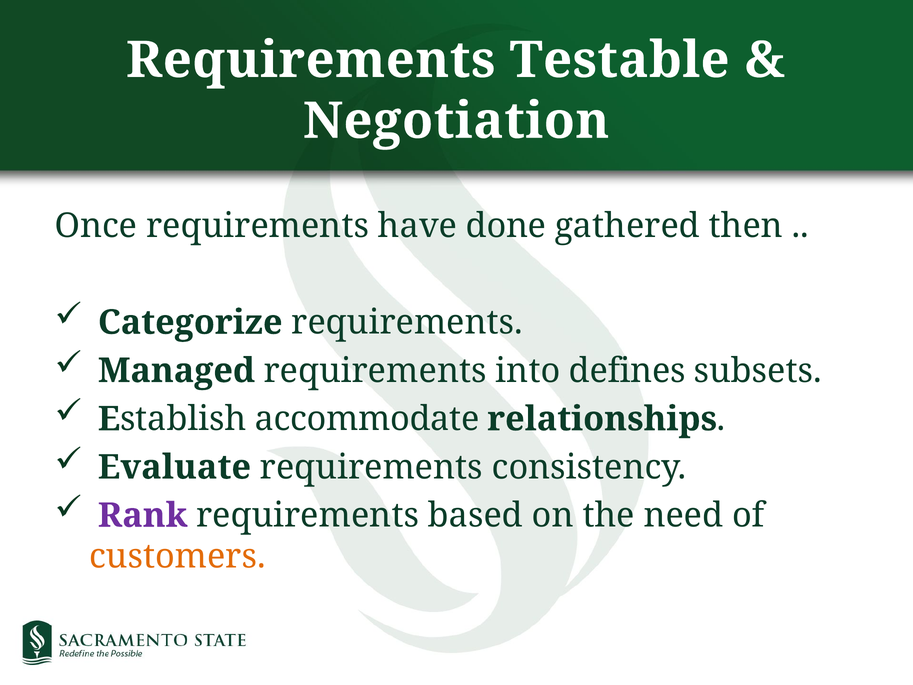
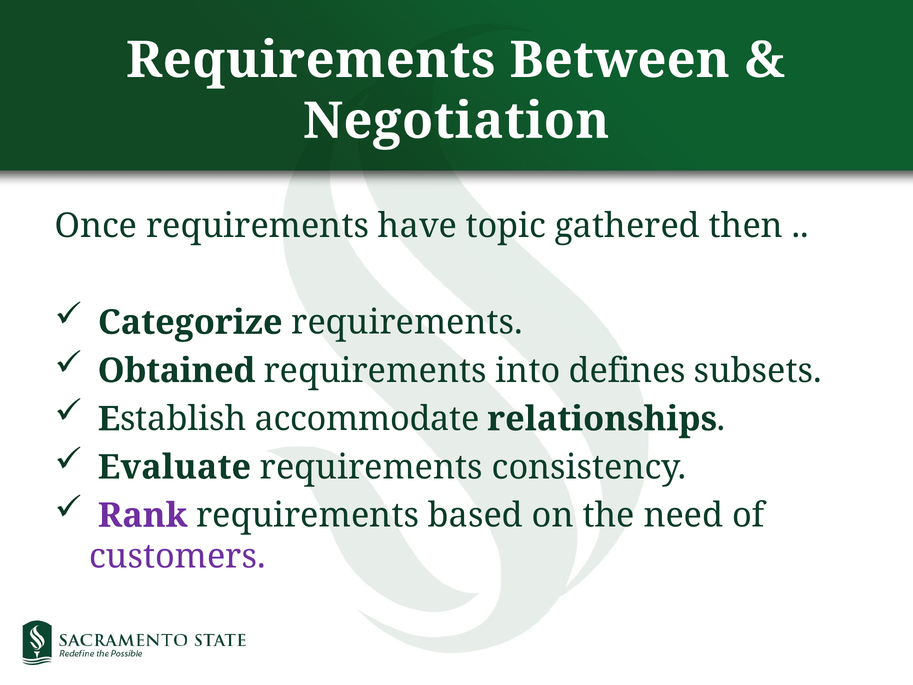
Testable: Testable -> Between
done: done -> topic
Managed: Managed -> Obtained
customers colour: orange -> purple
